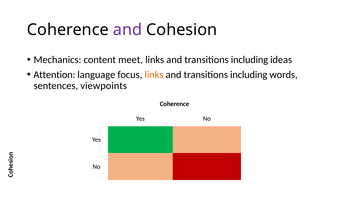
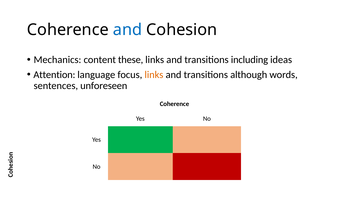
and at (127, 30) colour: purple -> blue
meet: meet -> these
including at (249, 75): including -> although
viewpoints: viewpoints -> unforeseen
